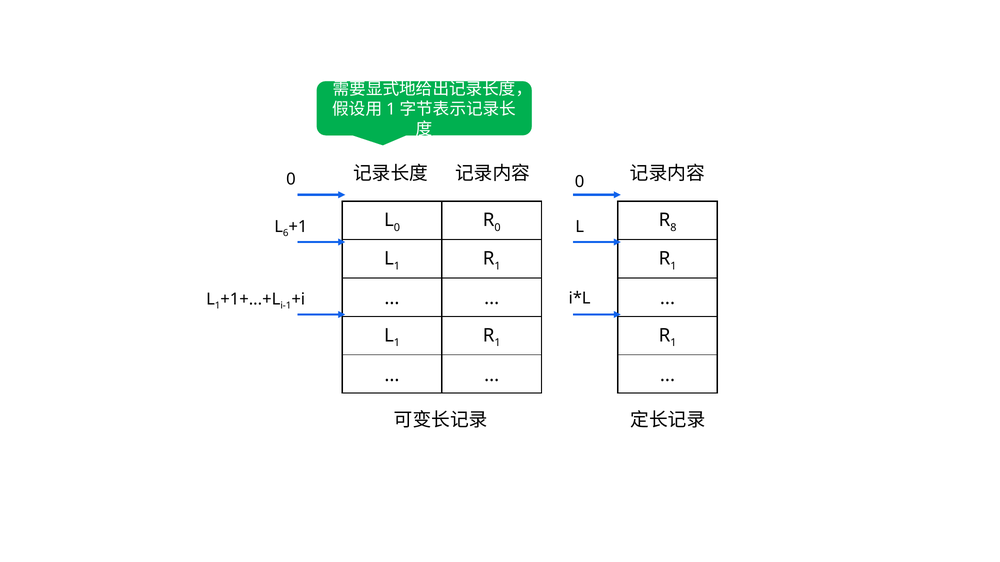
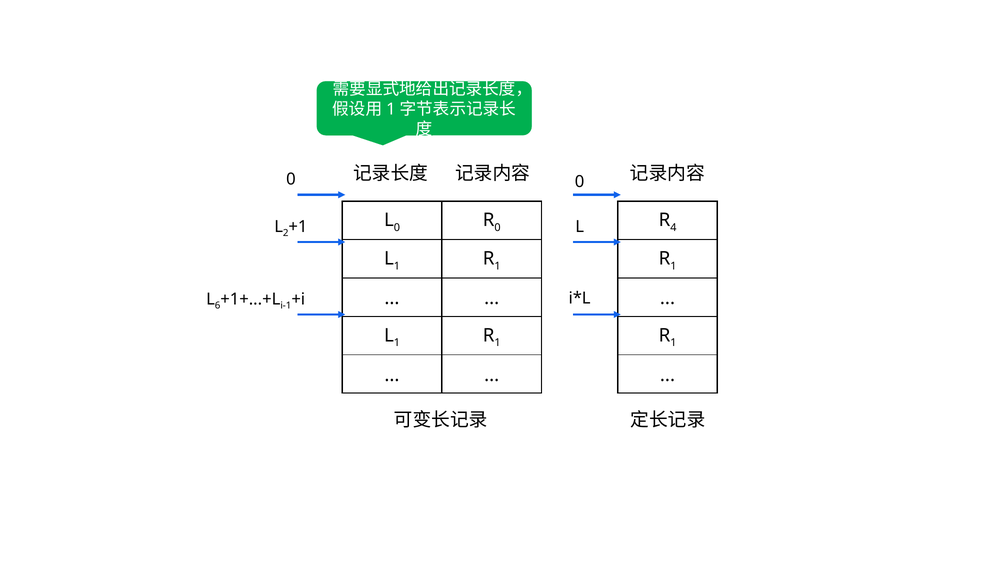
8: 8 -> 4
6: 6 -> 2
1 at (218, 306): 1 -> 6
